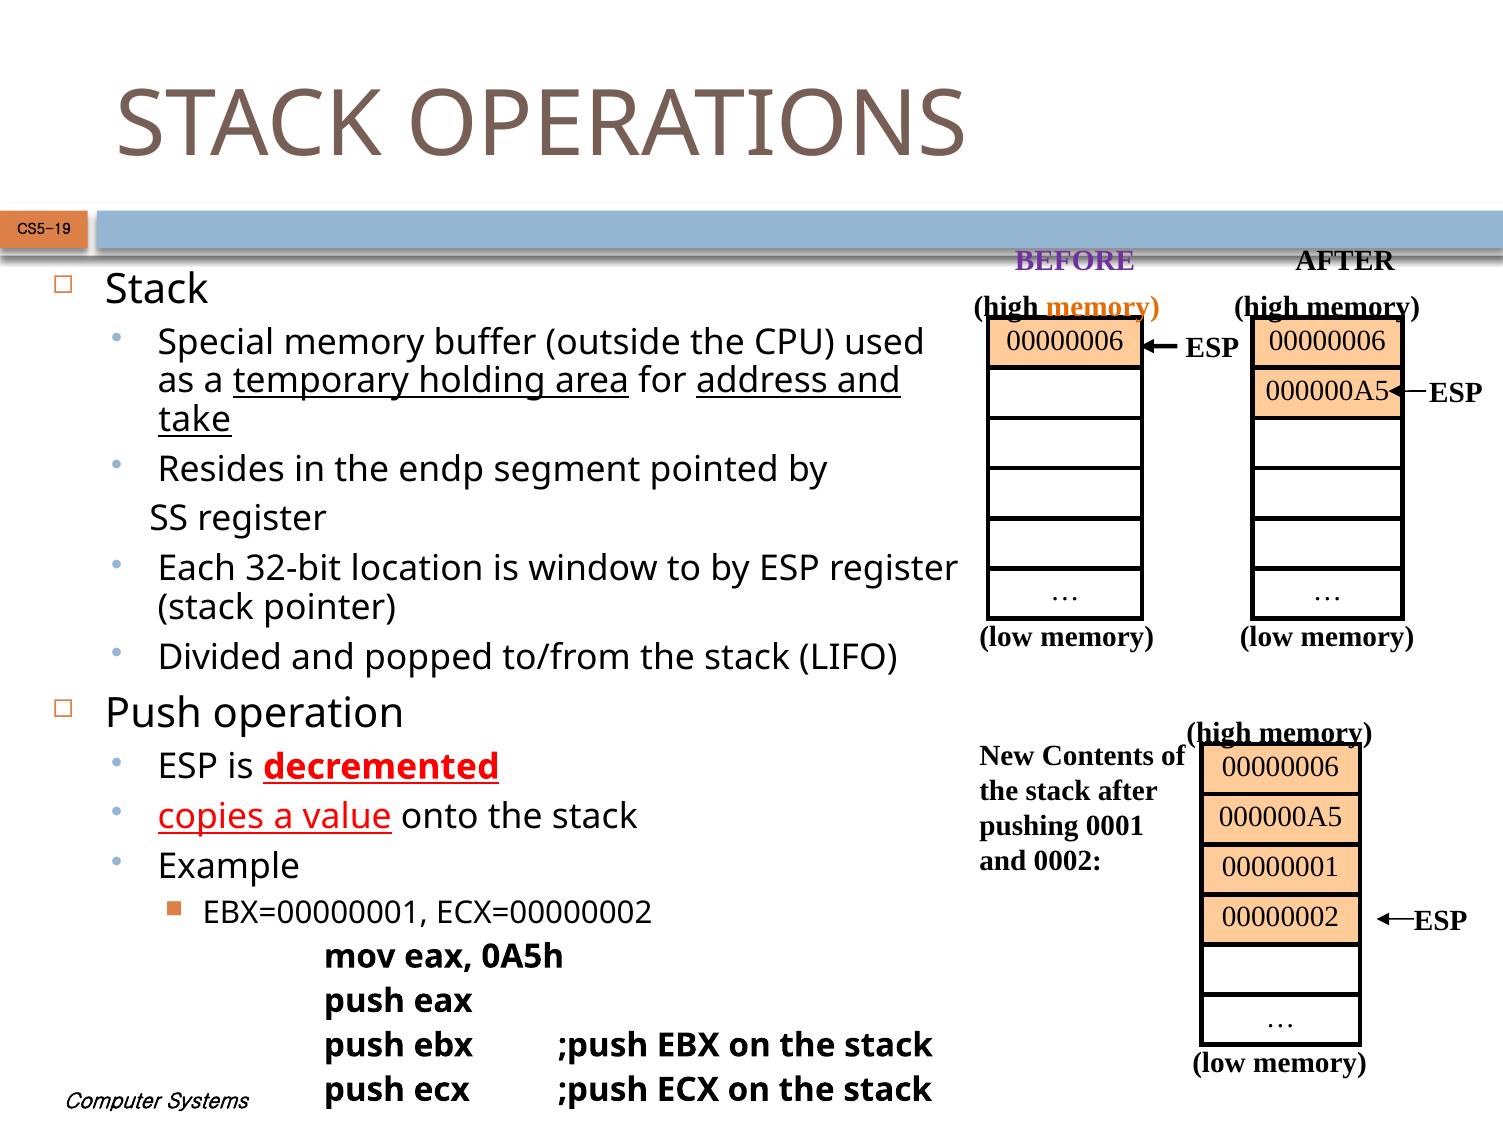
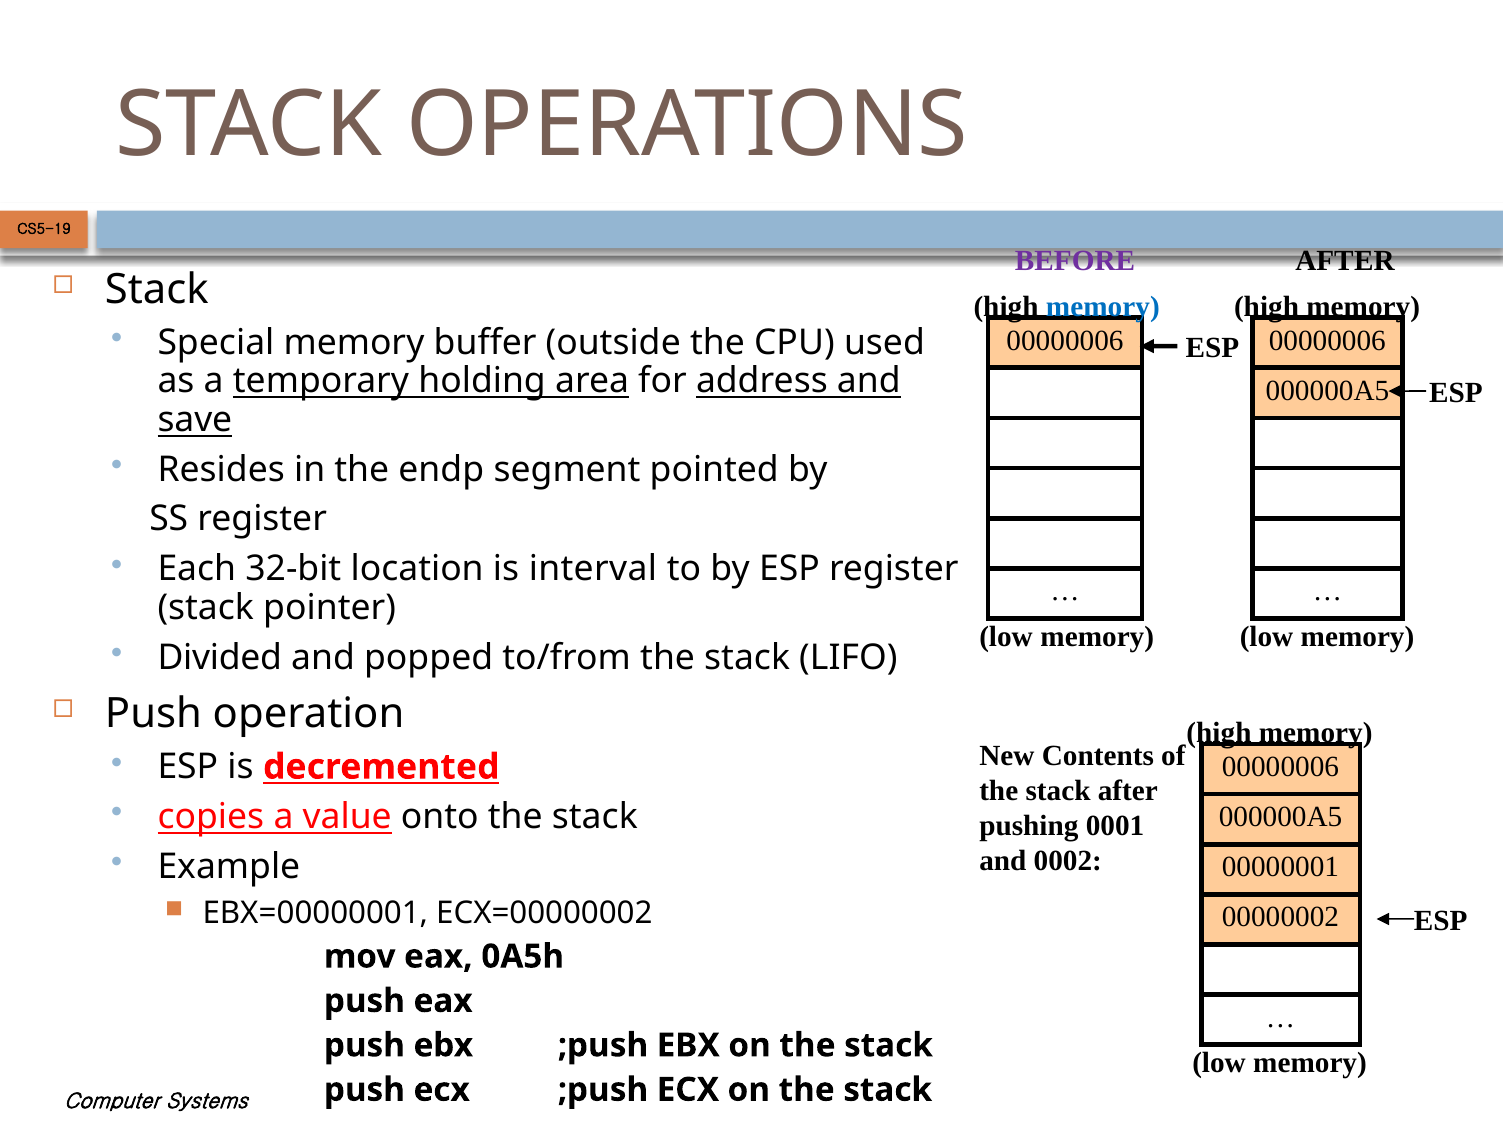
memory at (1103, 306) colour: orange -> blue
take: take -> save
window: window -> interval
